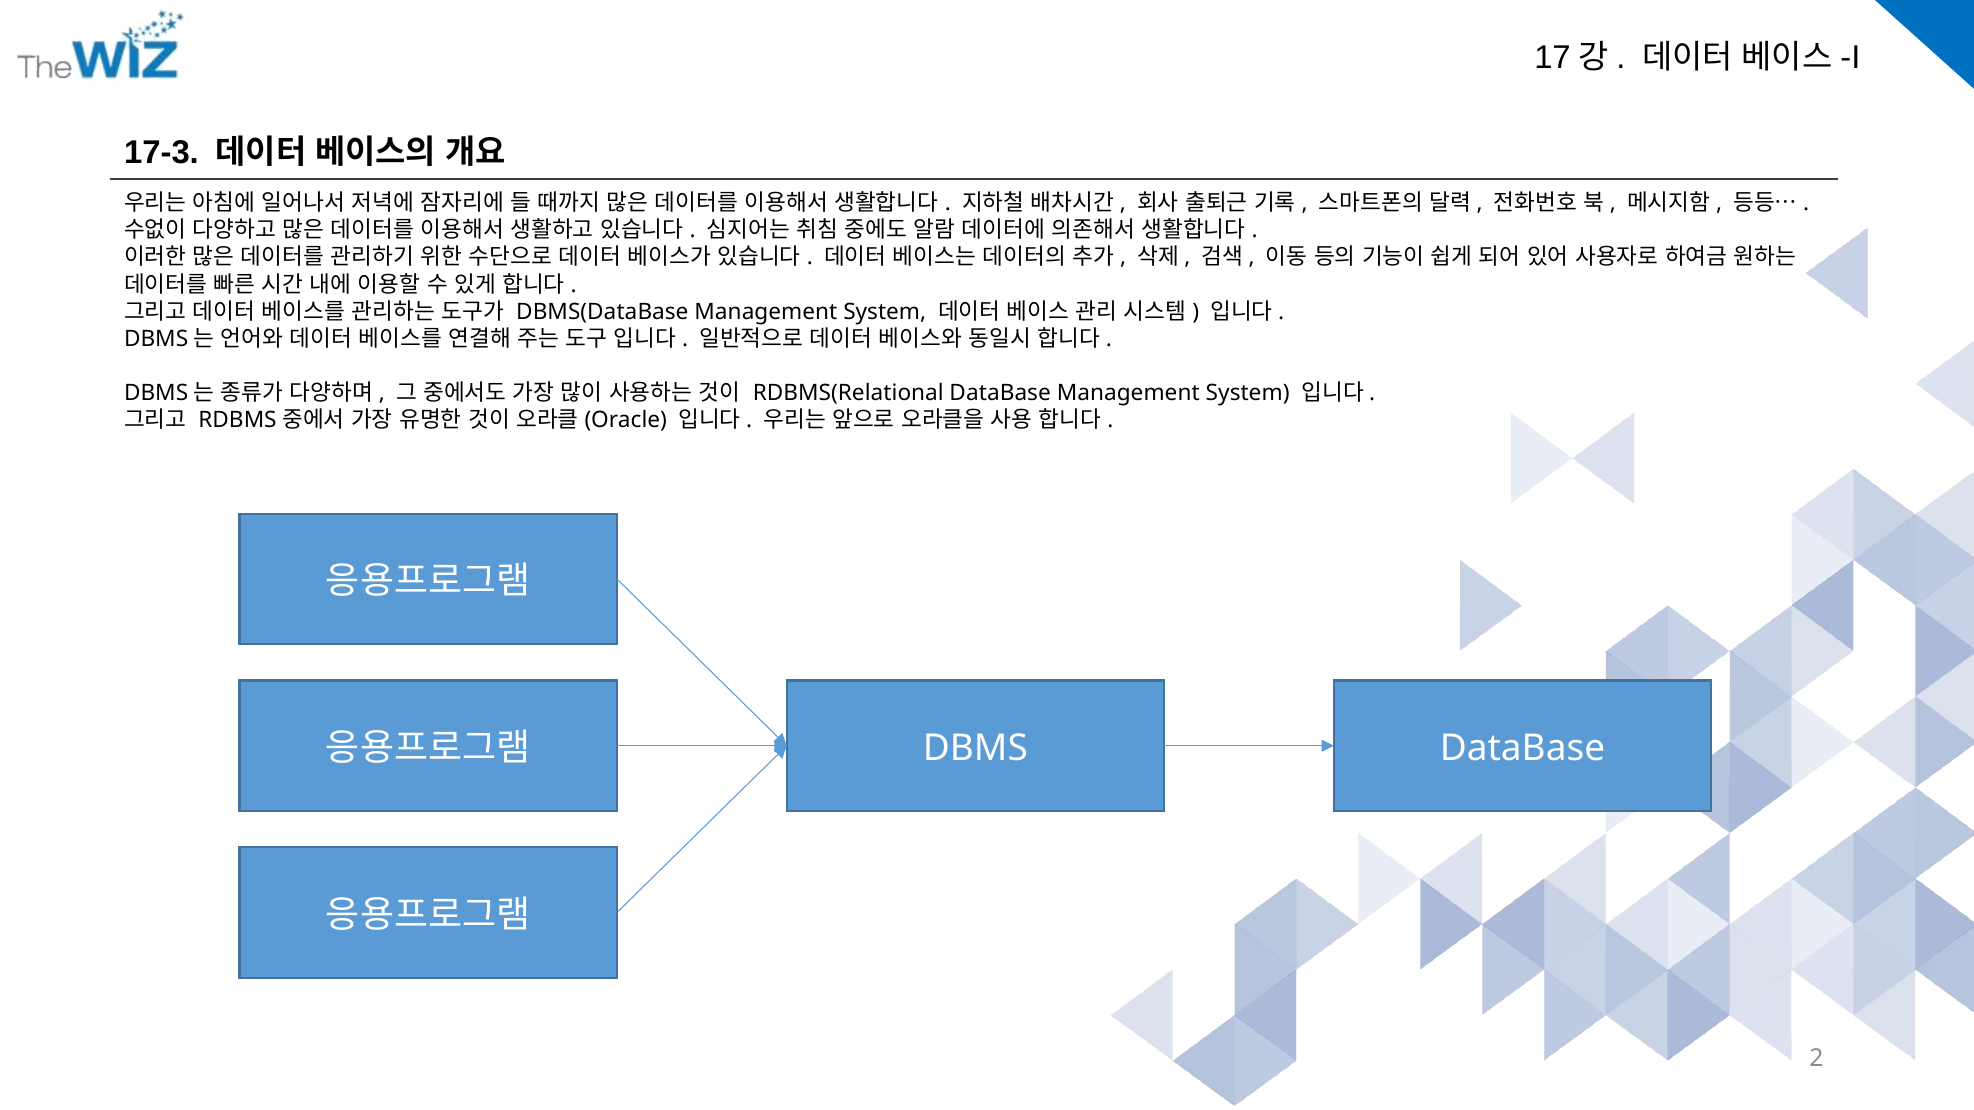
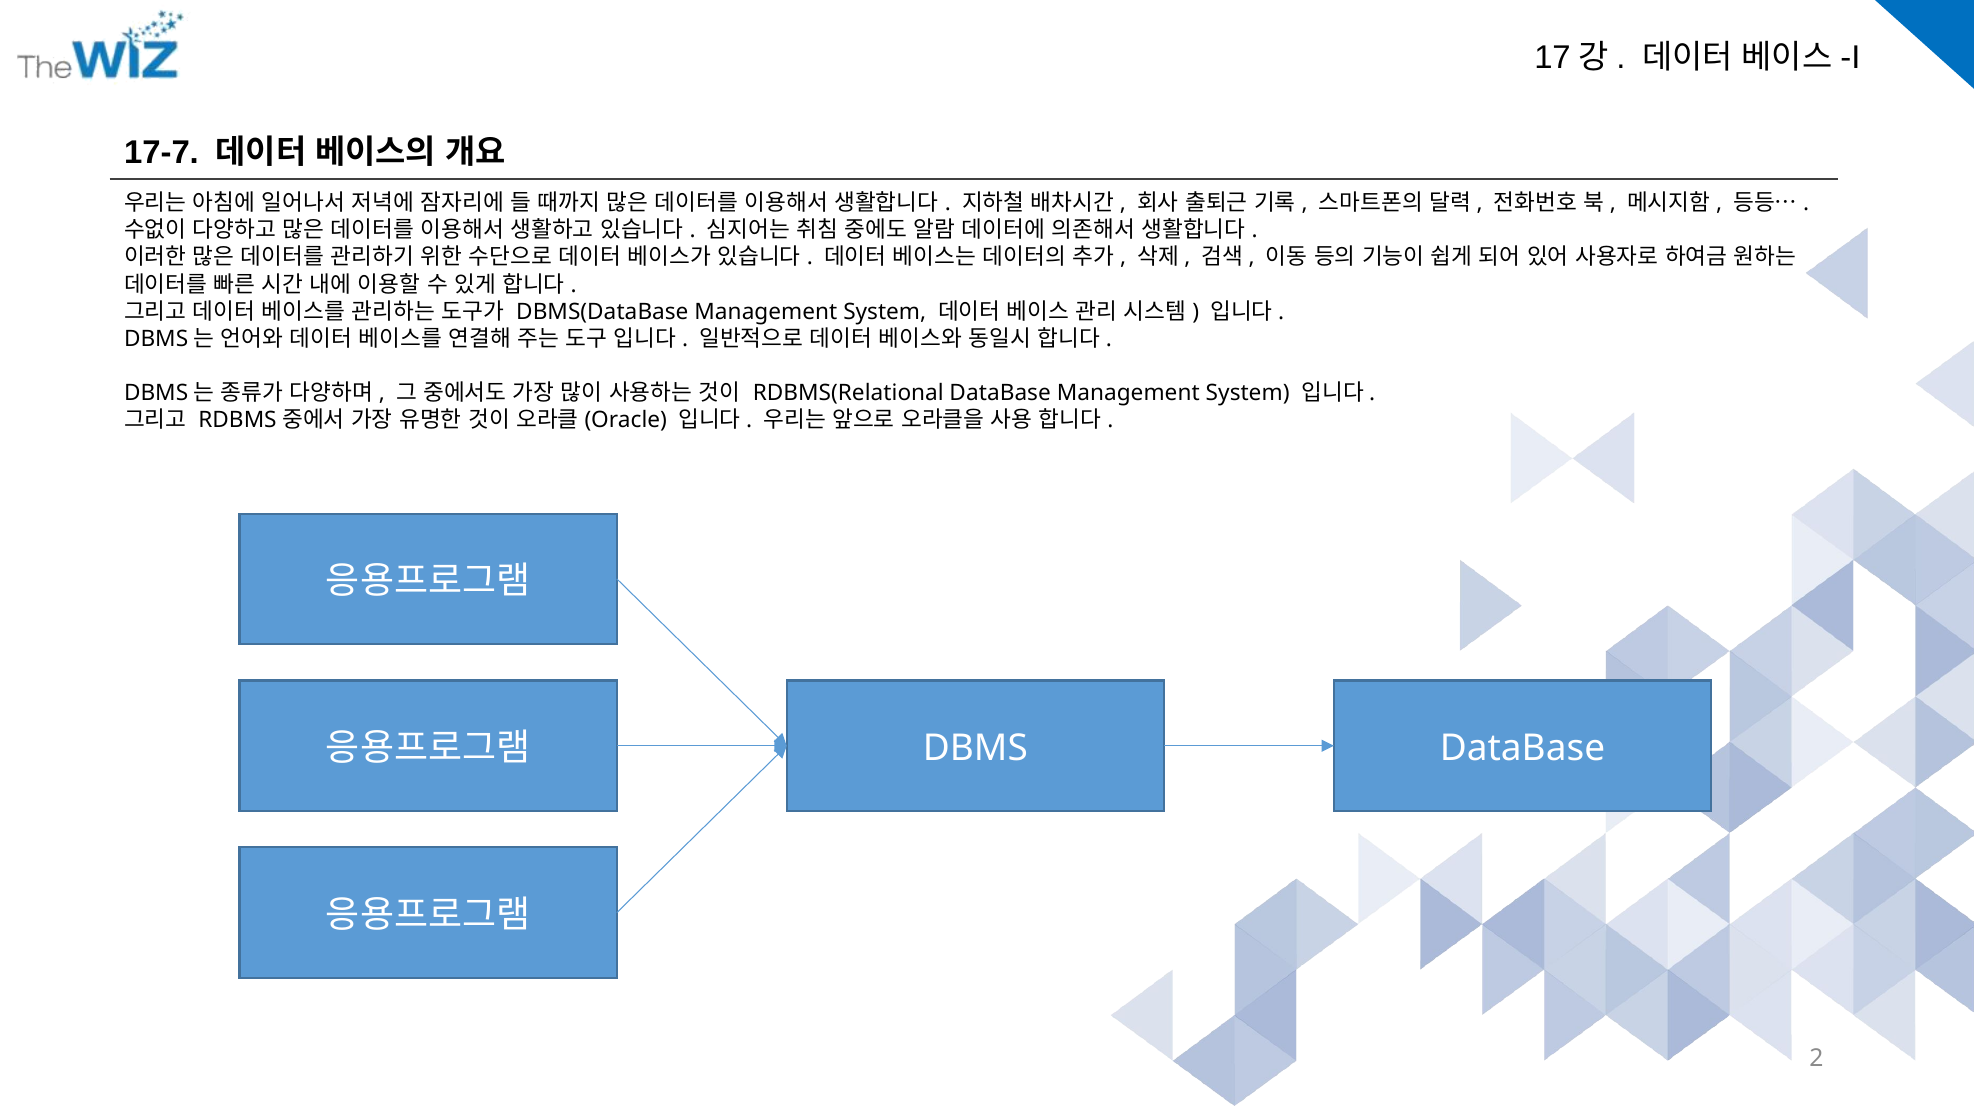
17-3: 17-3 -> 17-7
